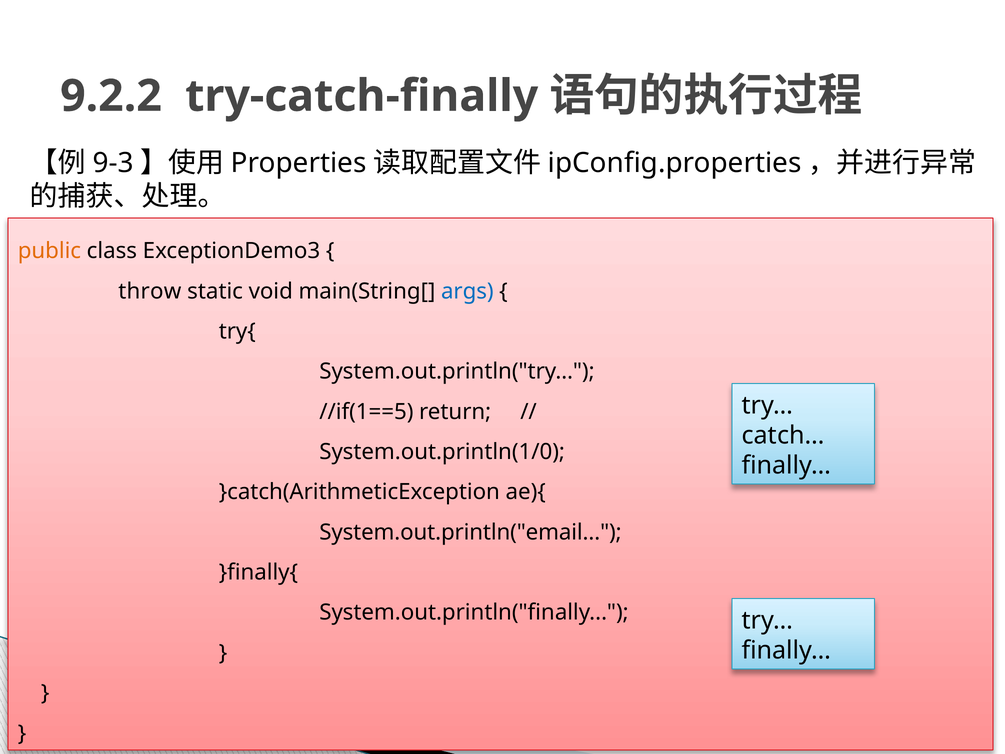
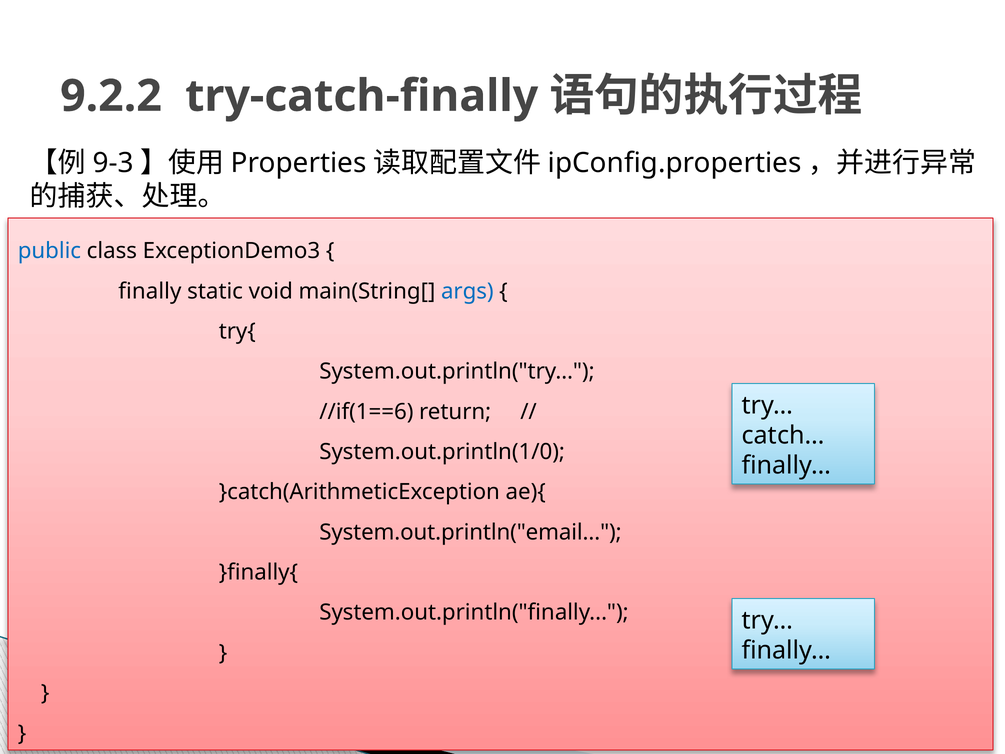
public colour: orange -> blue
throw: throw -> finally
//if(1==5: //if(1==5 -> //if(1==6
